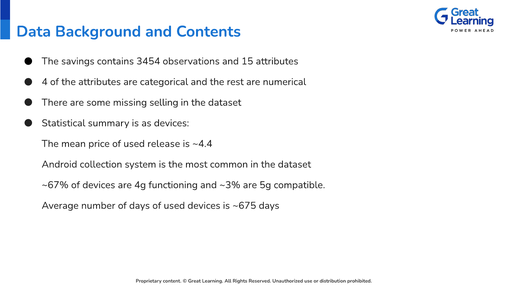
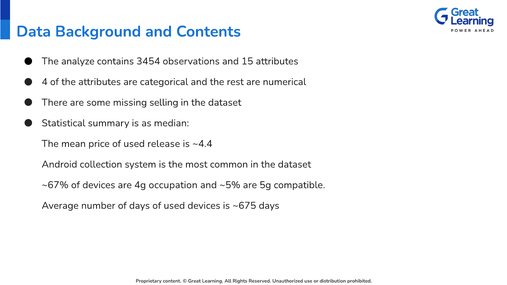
savings: savings -> analyze
as devices: devices -> median
functioning: functioning -> occupation
~3%: ~3% -> ~5%
